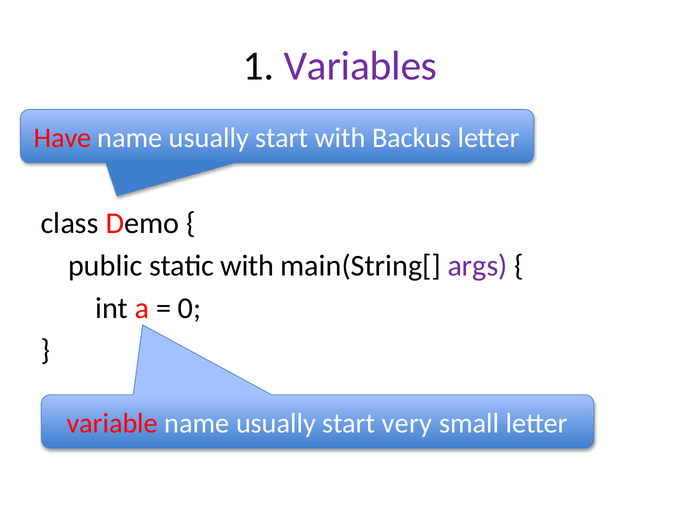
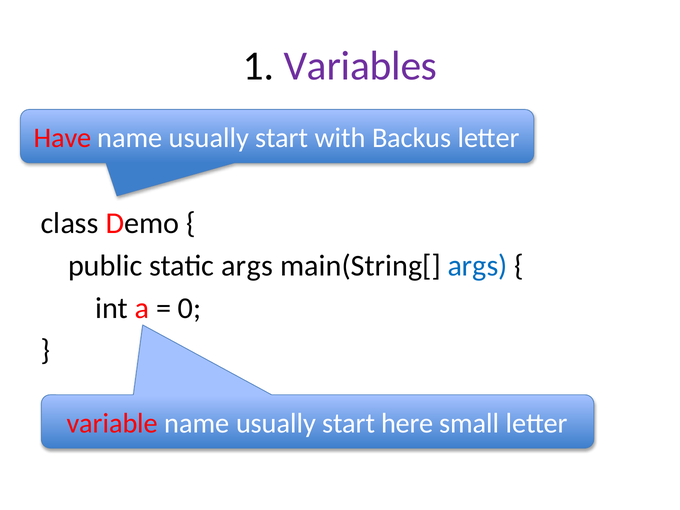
static with: with -> args
args at (478, 266) colour: purple -> blue
very: very -> here
